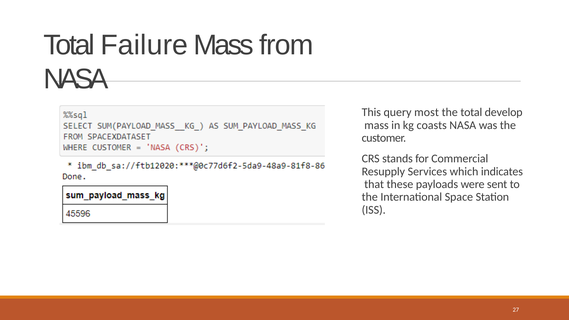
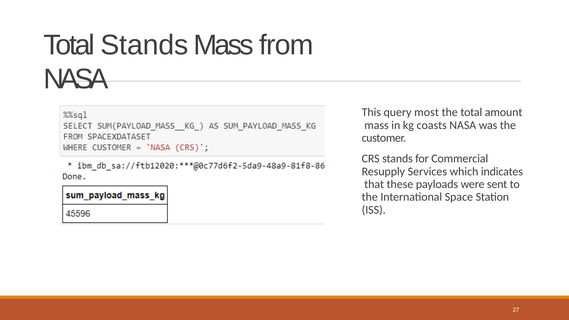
Total Failure: Failure -> Stands
develop: develop -> amount
